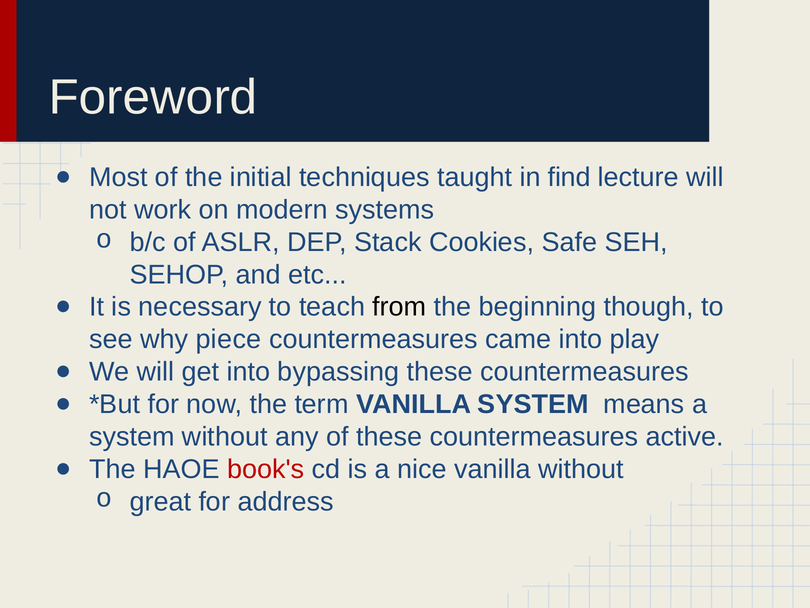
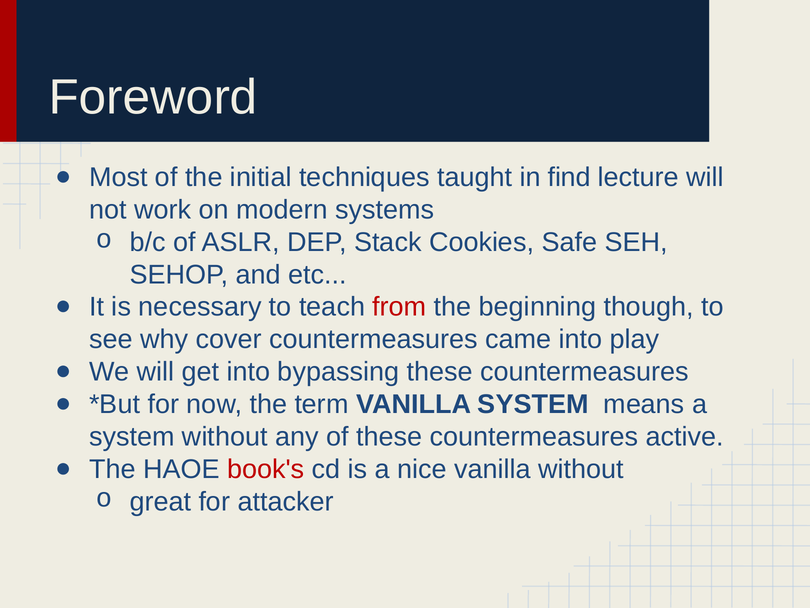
from colour: black -> red
piece: piece -> cover
address: address -> attacker
